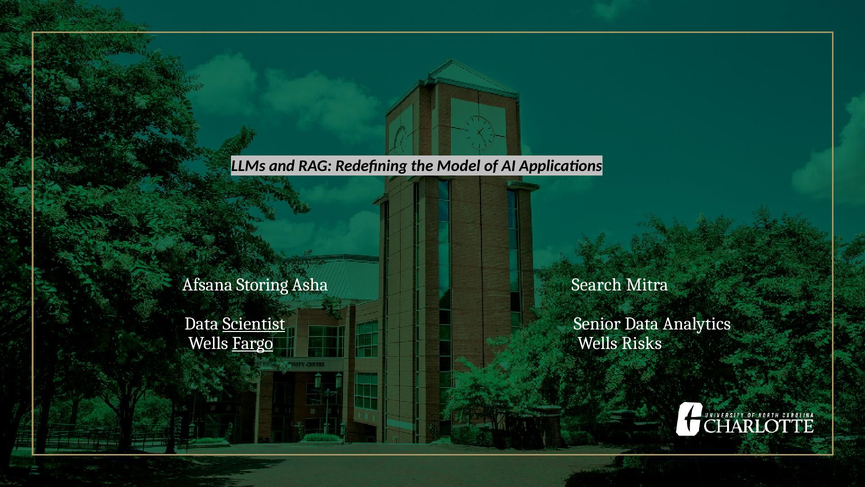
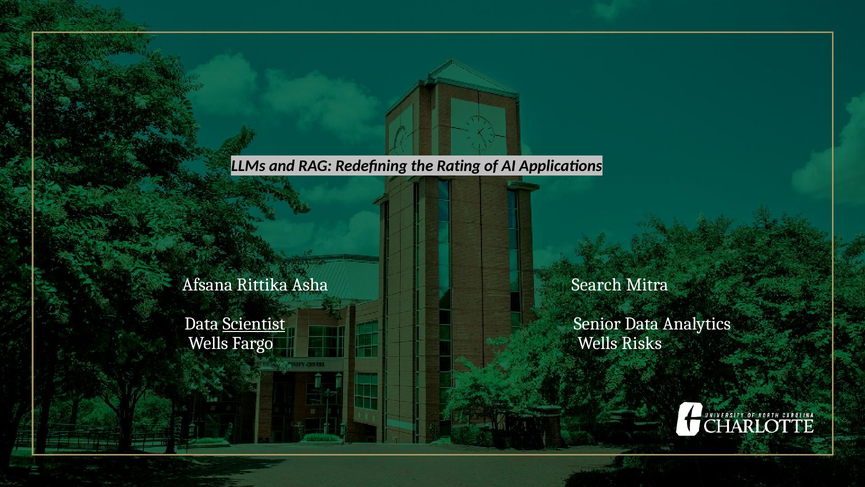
Model: Model -> Rating
Storing: Storing -> Rittika
Fargo underline: present -> none
